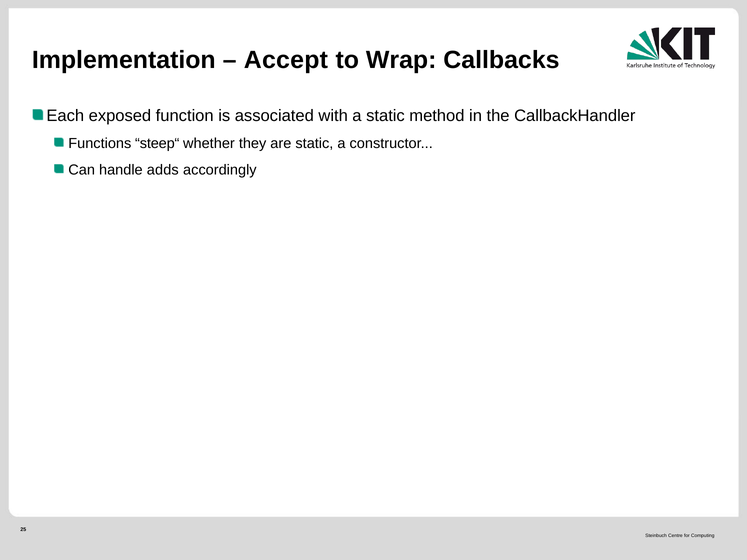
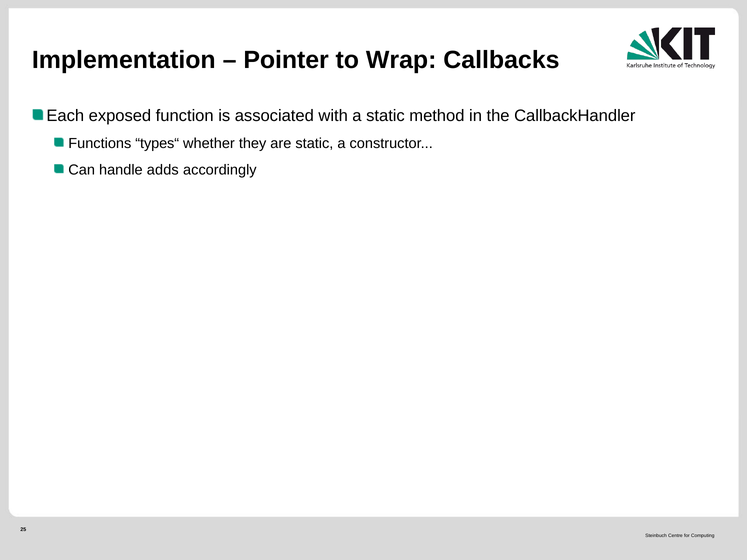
Accept: Accept -> Pointer
steep“: steep“ -> types“
